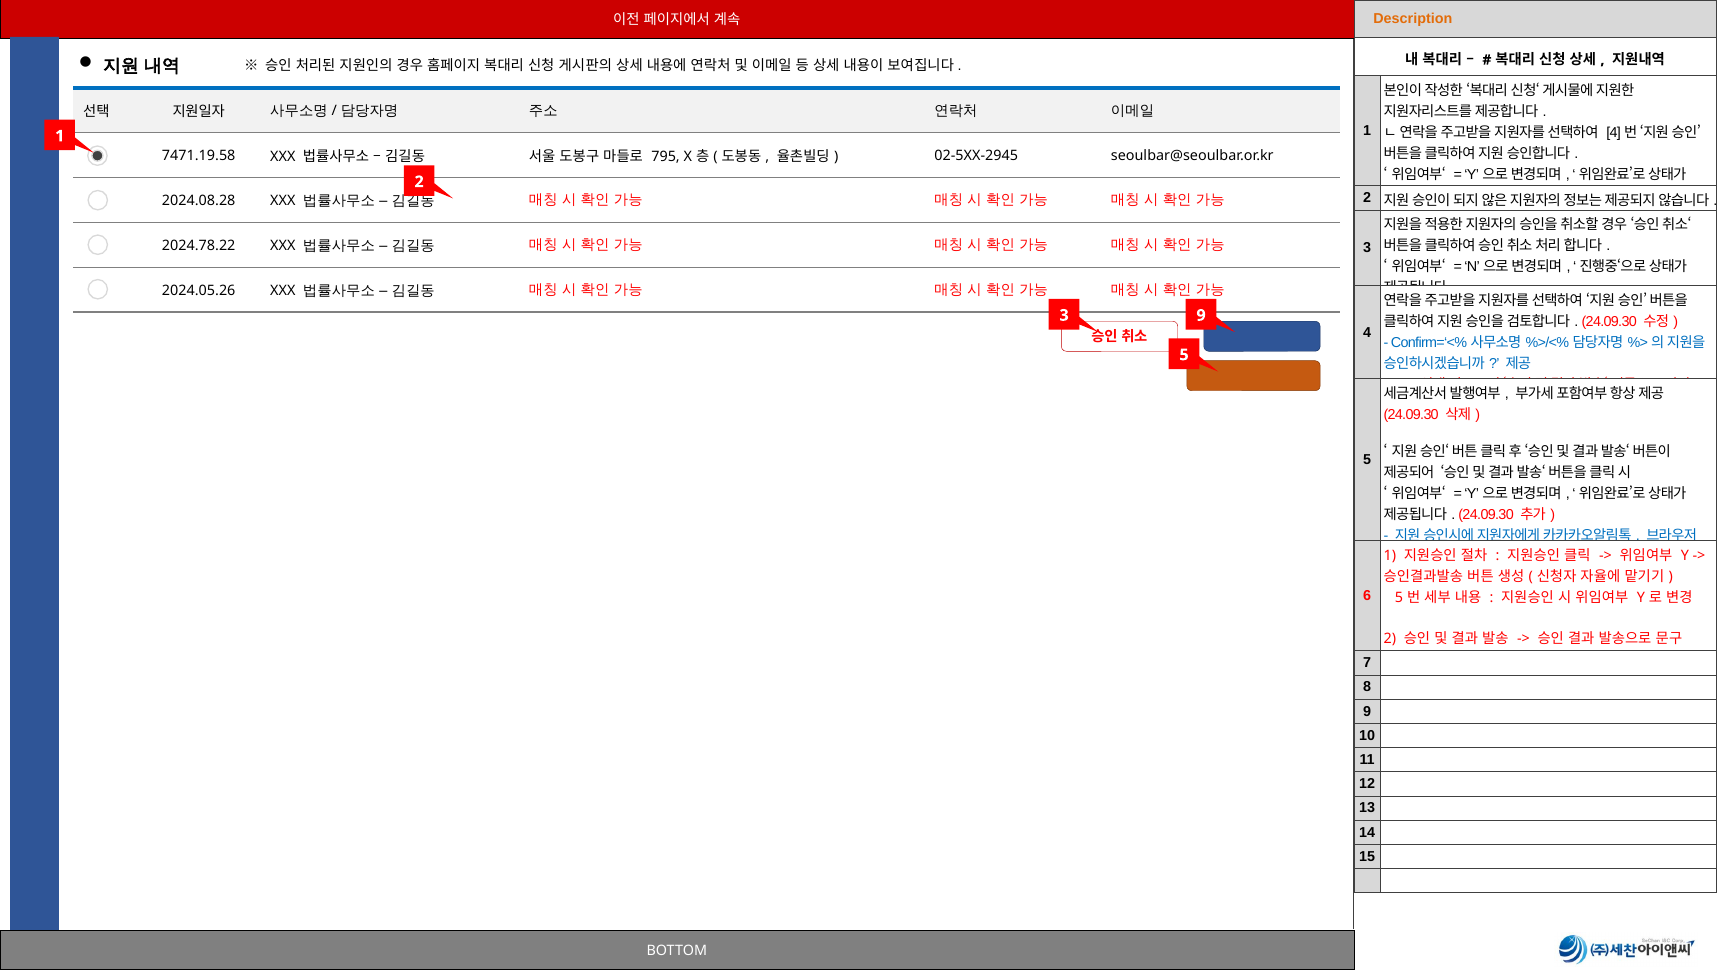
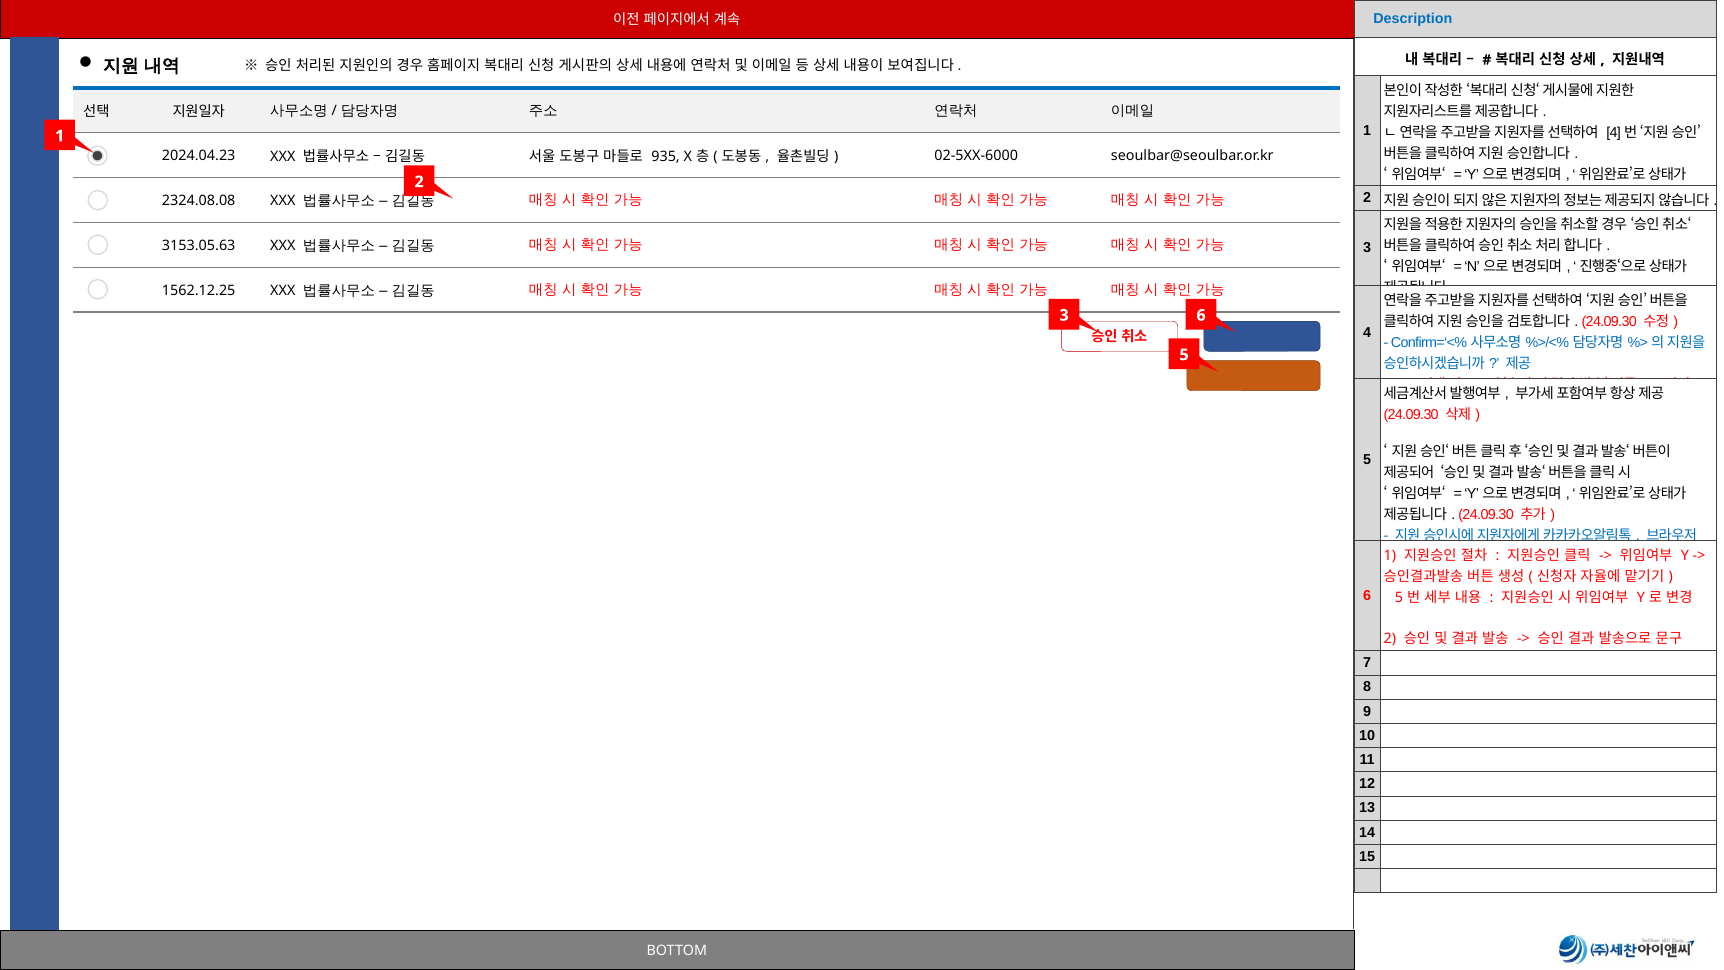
Description colour: orange -> blue
7471.19.58: 7471.19.58 -> 2024.04.23
795: 795 -> 935
02-5XX-2945: 02-5XX-2945 -> 02-5XX-6000
2024.08.28: 2024.08.28 -> 2324.08.08
2024.78.22: 2024.78.22 -> 3153.05.63
2024.05.26: 2024.05.26 -> 1562.12.25
3 9: 9 -> 6
